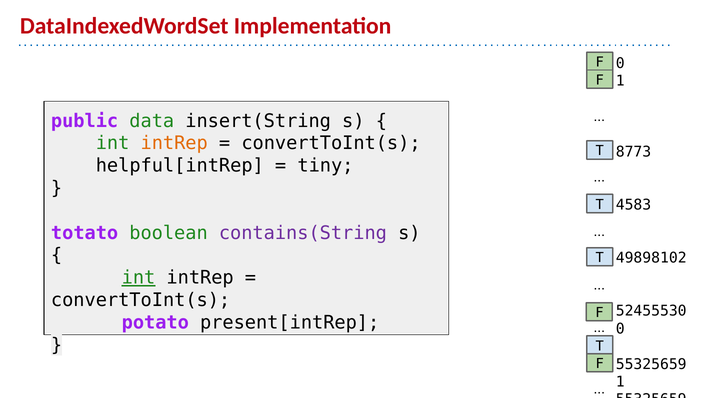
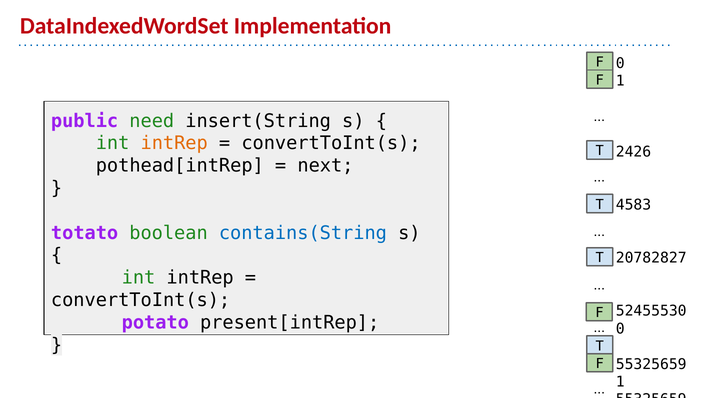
data: data -> need
8773: 8773 -> 2426
helpful[intRep: helpful[intRep -> pothead[intRep
tiny: tiny -> next
contains(String colour: purple -> blue
49898102: 49898102 -> 20782827
int at (139, 277) underline: present -> none
